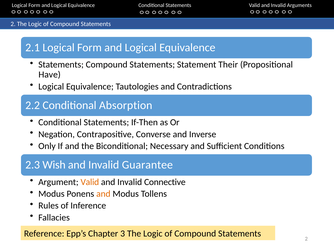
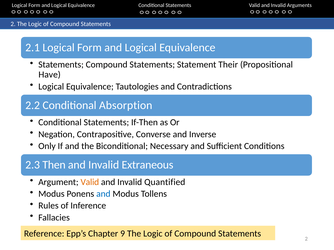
Wish: Wish -> Then
Guarantee: Guarantee -> Extraneous
Connective: Connective -> Quantified
and at (103, 194) colour: orange -> blue
3: 3 -> 9
